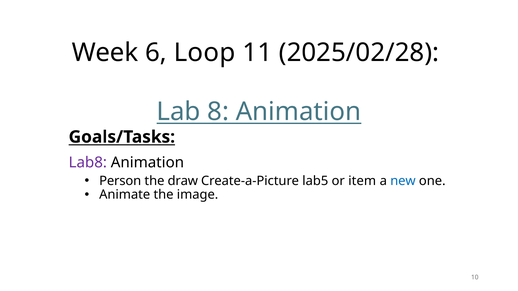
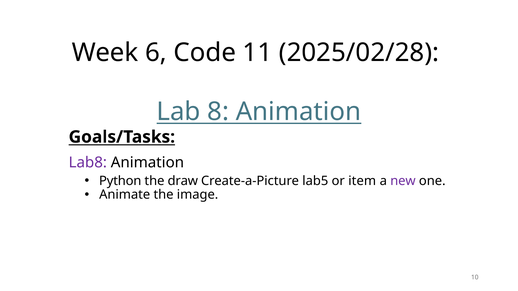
Loop: Loop -> Code
Person: Person -> Python
new colour: blue -> purple
